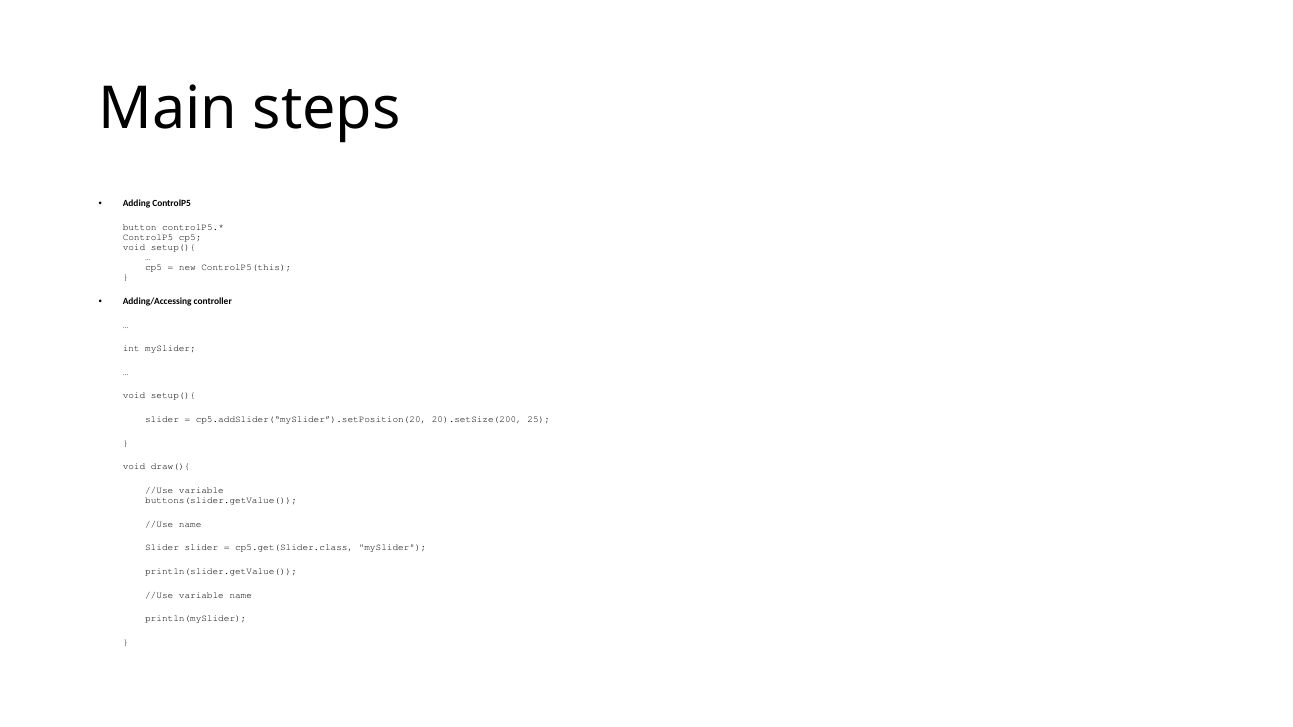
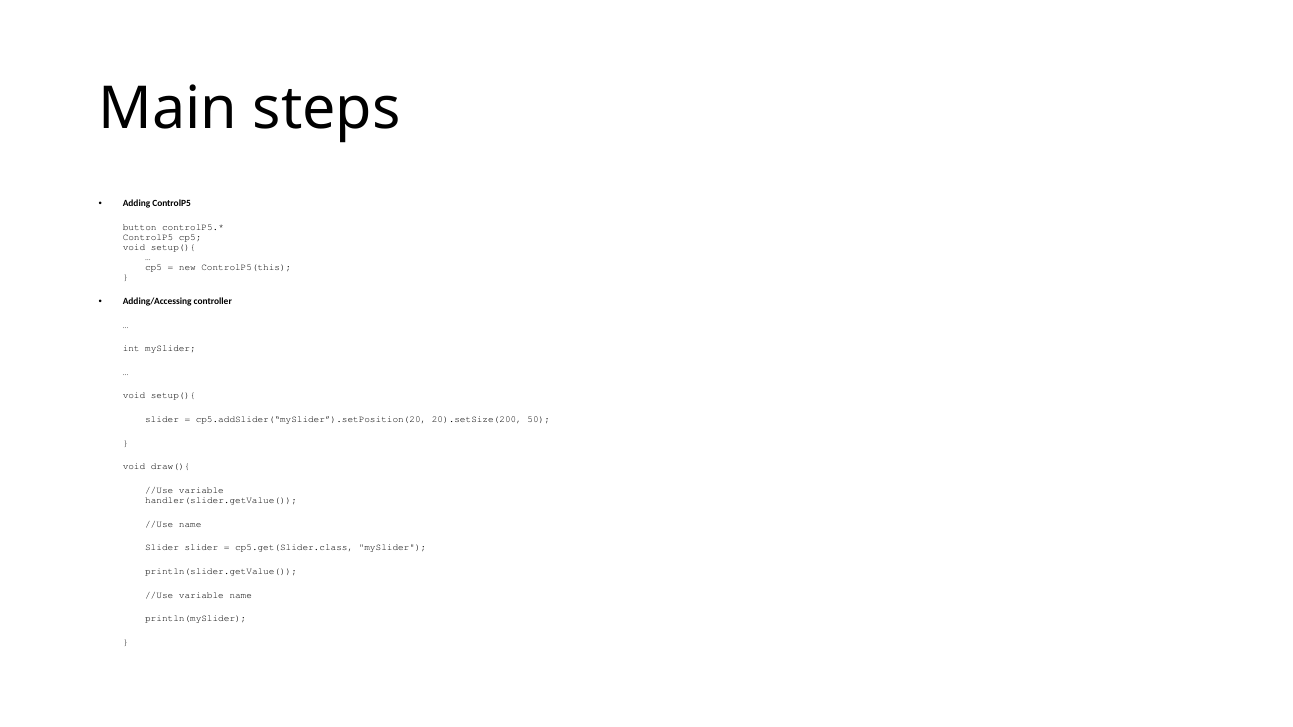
25: 25 -> 50
buttons(slider.getValue(: buttons(slider.getValue( -> handler(slider.getValue(
